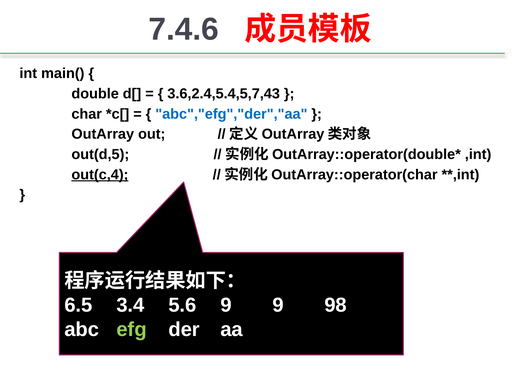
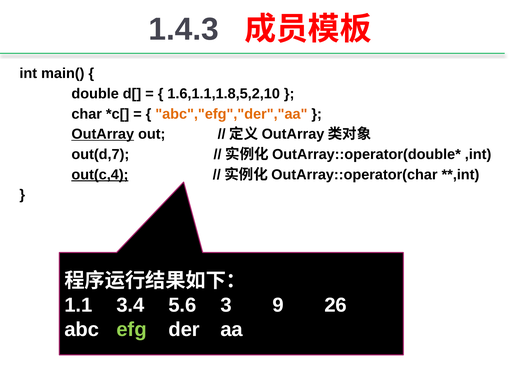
7.4.6: 7.4.6 -> 1.4.3
3.6,2.4,5.4,5,7,43: 3.6,2.4,5.4,5,7,43 -> 1.6,1.1,1.8,5,2,10
abc","efg","der","aa colour: blue -> orange
OutArray underline: none -> present
out(d,5: out(d,5 -> out(d,7
6.5: 6.5 -> 1.1
5.6 9: 9 -> 3
98: 98 -> 26
